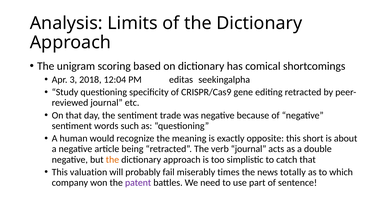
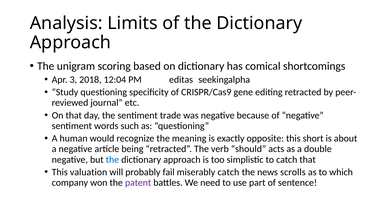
verb journal: journal -> should
the at (112, 160) colour: orange -> blue
miserably times: times -> catch
totally: totally -> scrolls
